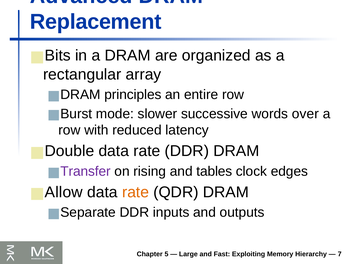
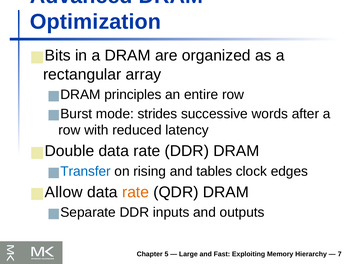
Replacement: Replacement -> Optimization
slower: slower -> strides
over: over -> after
Transfer colour: purple -> blue
